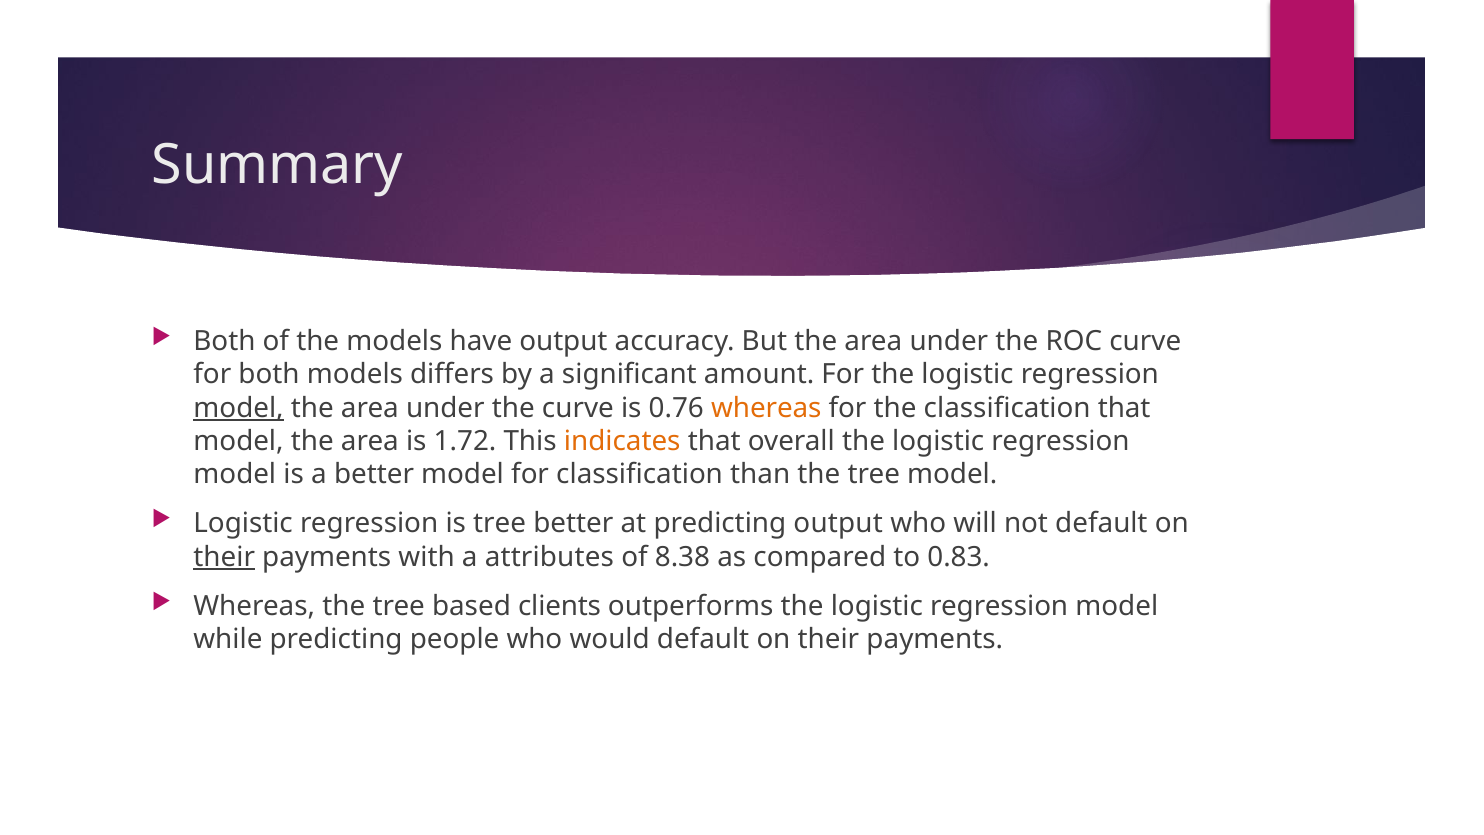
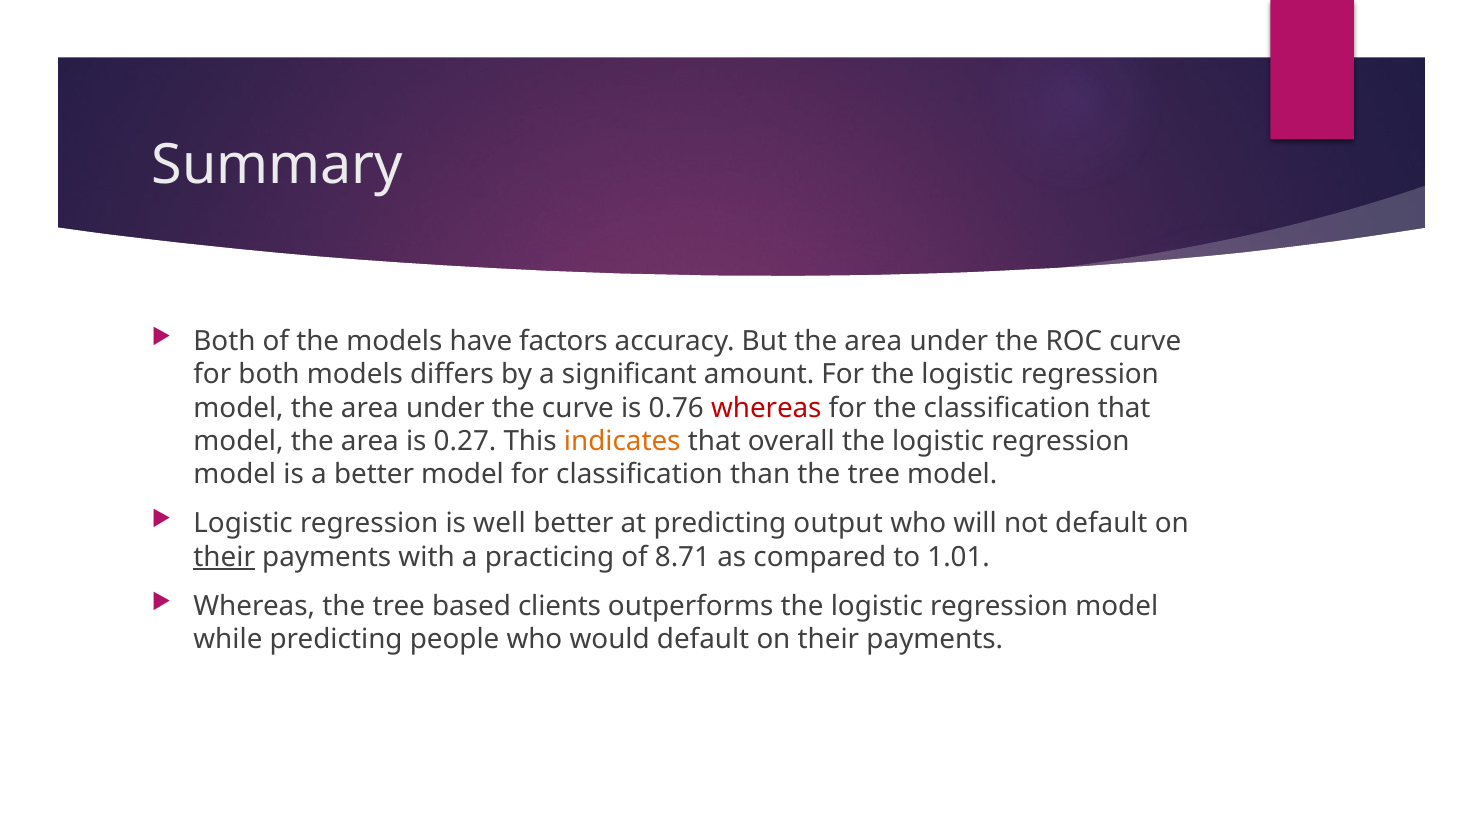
have output: output -> factors
model at (239, 408) underline: present -> none
whereas at (766, 408) colour: orange -> red
1.72: 1.72 -> 0.27
is tree: tree -> well
attributes: attributes -> practicing
8.38: 8.38 -> 8.71
0.83: 0.83 -> 1.01
